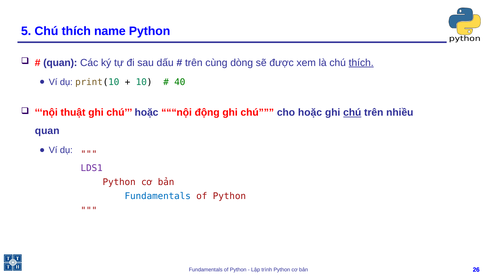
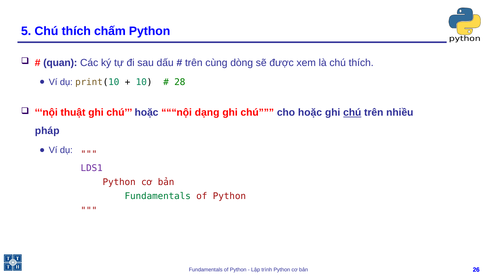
name: name -> chấm
thích at (361, 63) underline: present -> none
40: 40 -> 28
động: động -> dạng
quan at (47, 131): quan -> pháp
Fundamentals at (158, 196) colour: blue -> green
